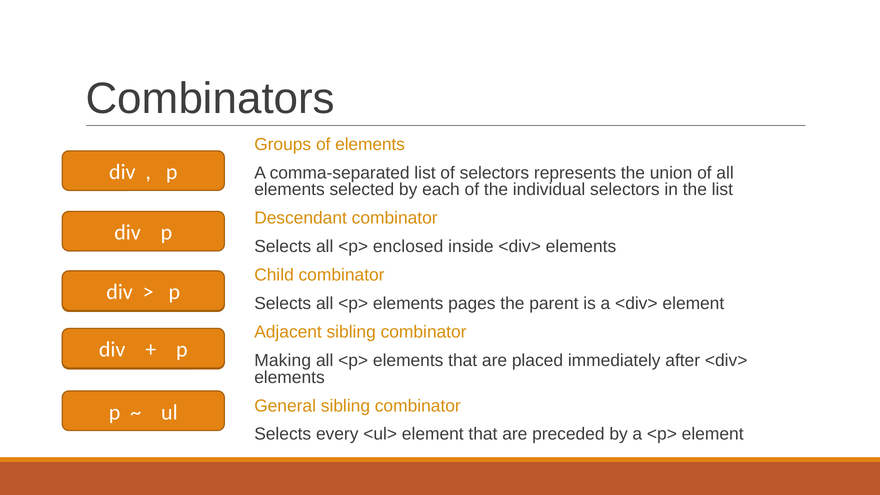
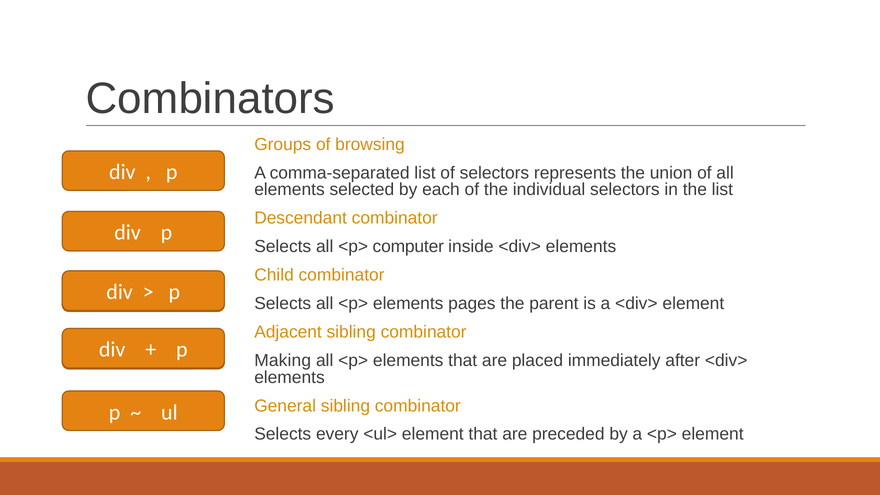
of elements: elements -> browsing
enclosed: enclosed -> computer
